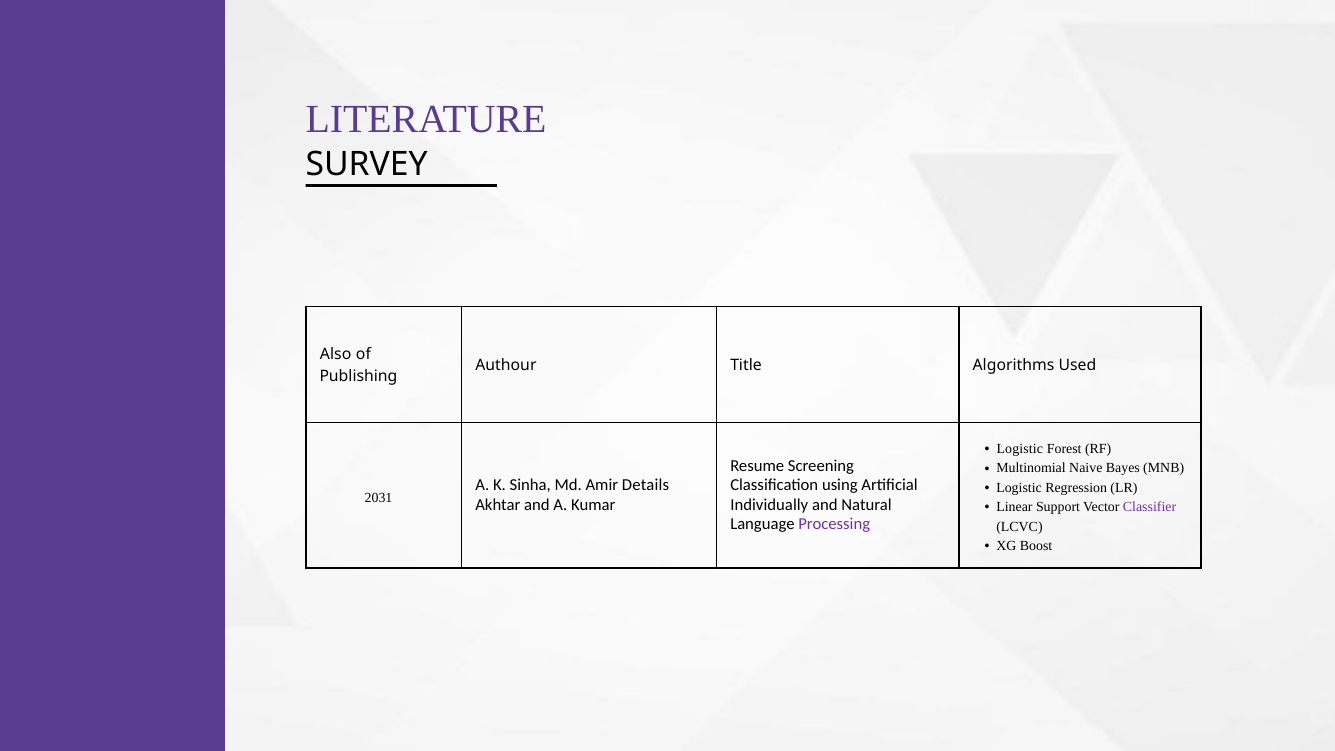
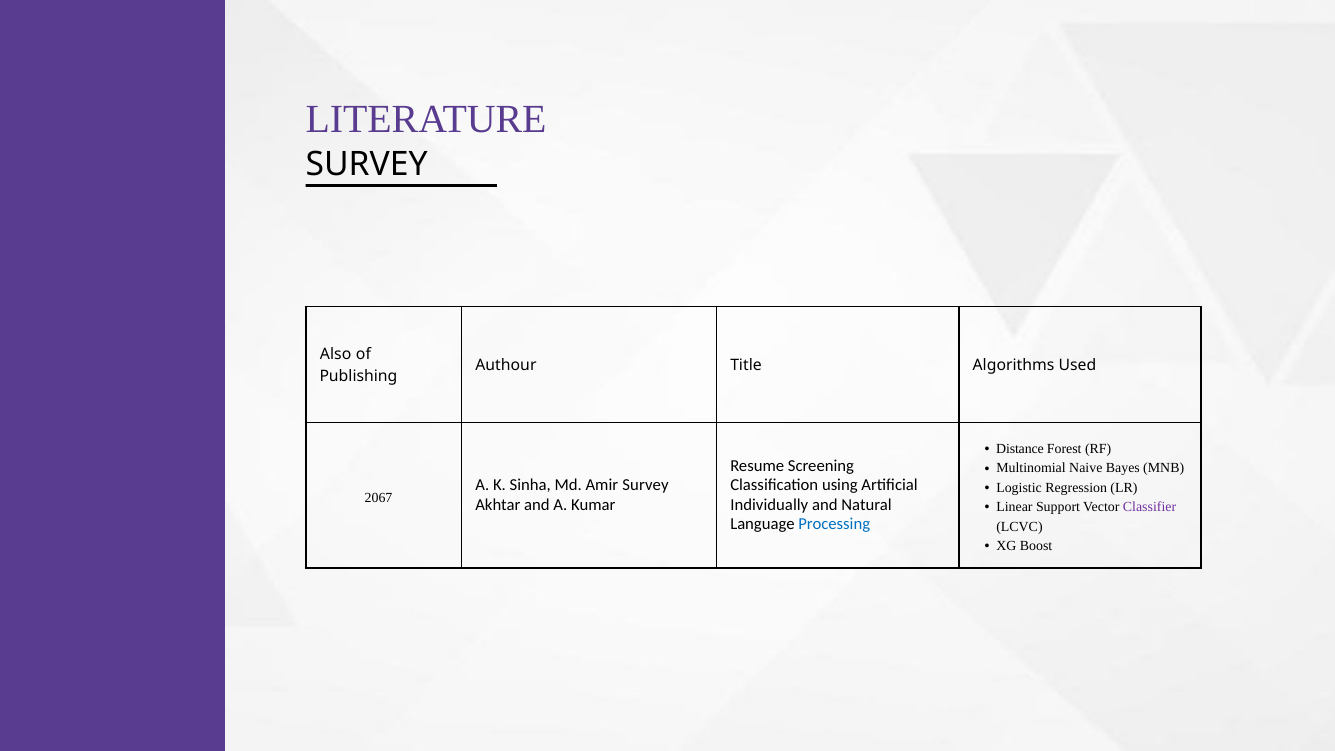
Logistic at (1020, 449): Logistic -> Distance
Amir Details: Details -> Survey
2031: 2031 -> 2067
Processing colour: purple -> blue
